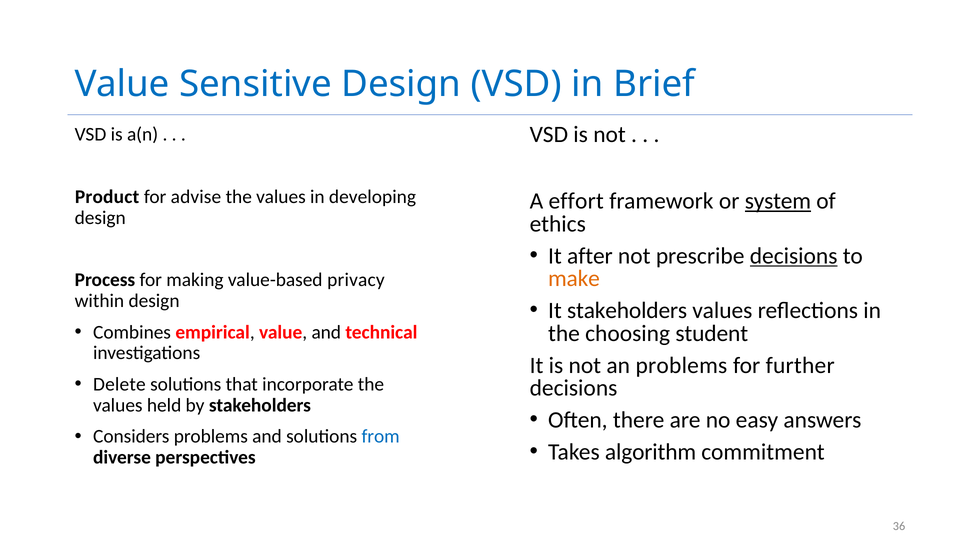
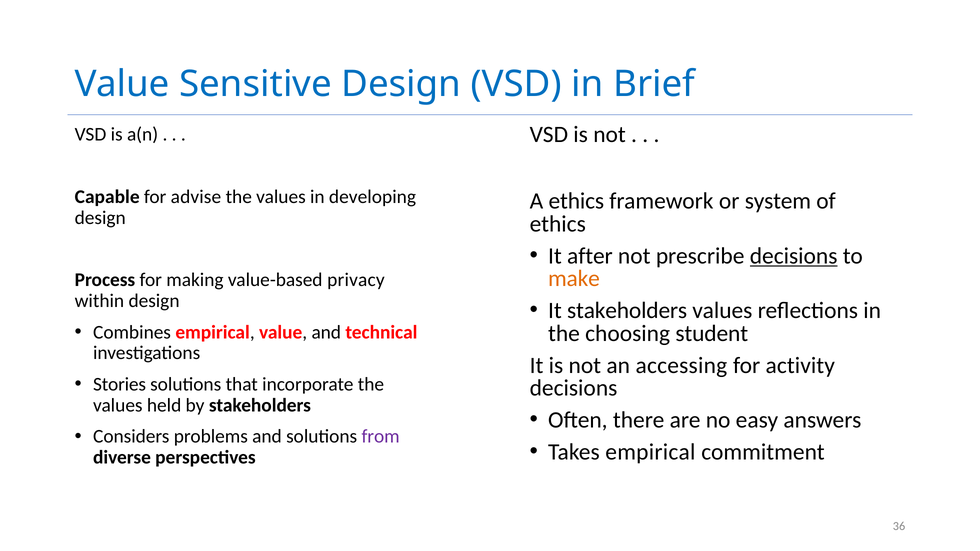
Product: Product -> Capable
A effort: effort -> ethics
system underline: present -> none
an problems: problems -> accessing
further: further -> activity
Delete: Delete -> Stories
from colour: blue -> purple
Takes algorithm: algorithm -> empirical
